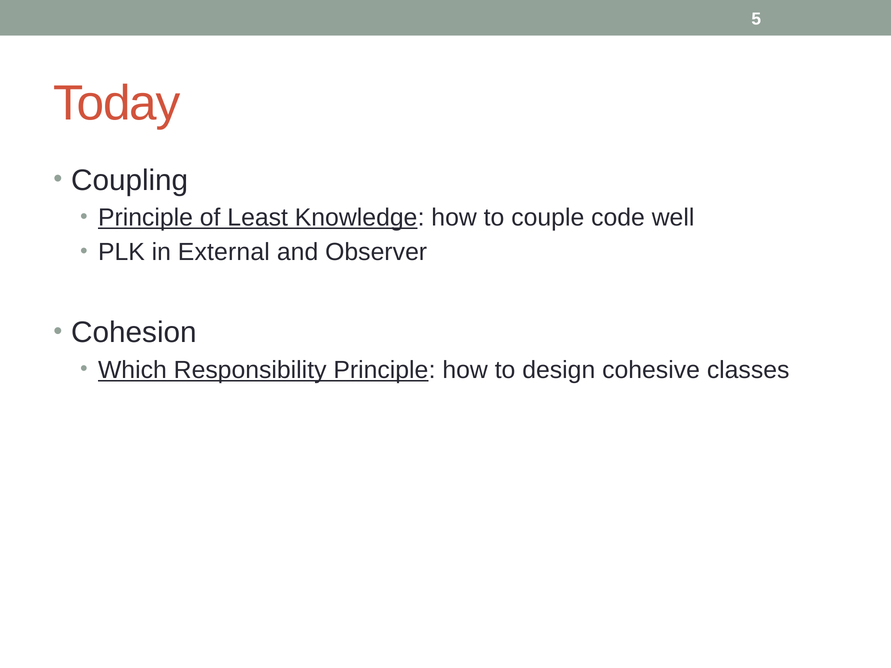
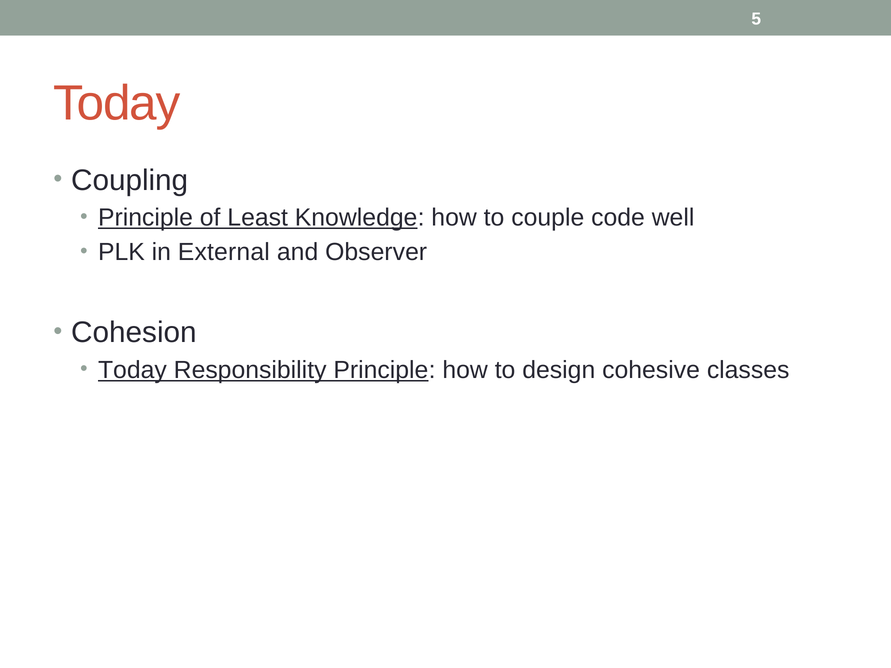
Which at (132, 370): Which -> Today
